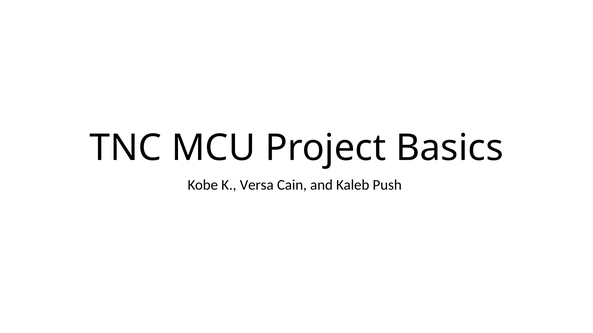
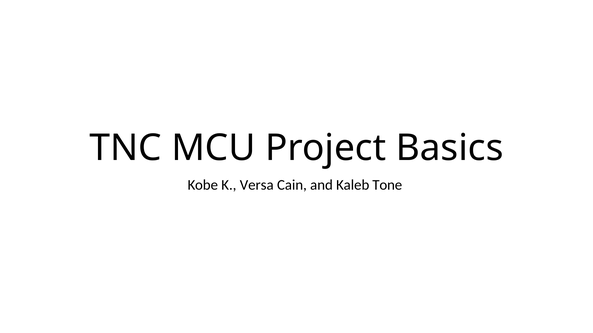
Push: Push -> Tone
